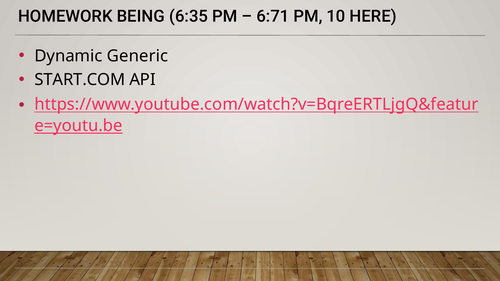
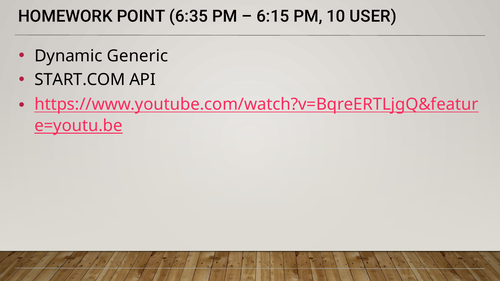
BEING: BEING -> POINT
6:71: 6:71 -> 6:15
HERE: HERE -> USER
